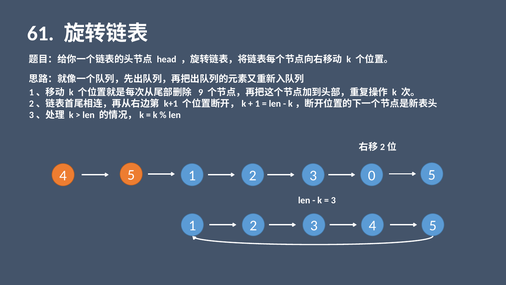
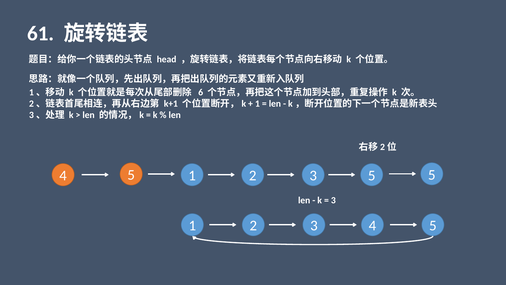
9: 9 -> 6
3 0: 0 -> 5
